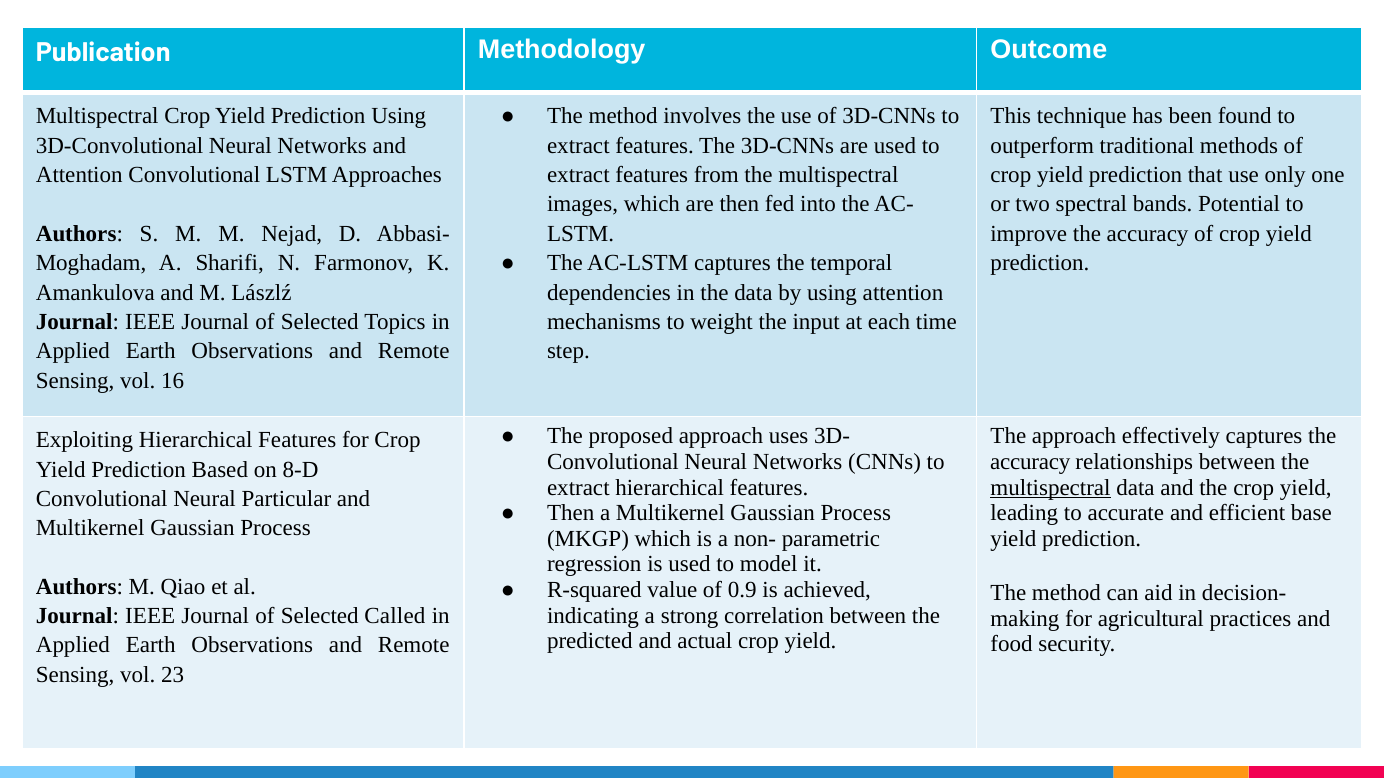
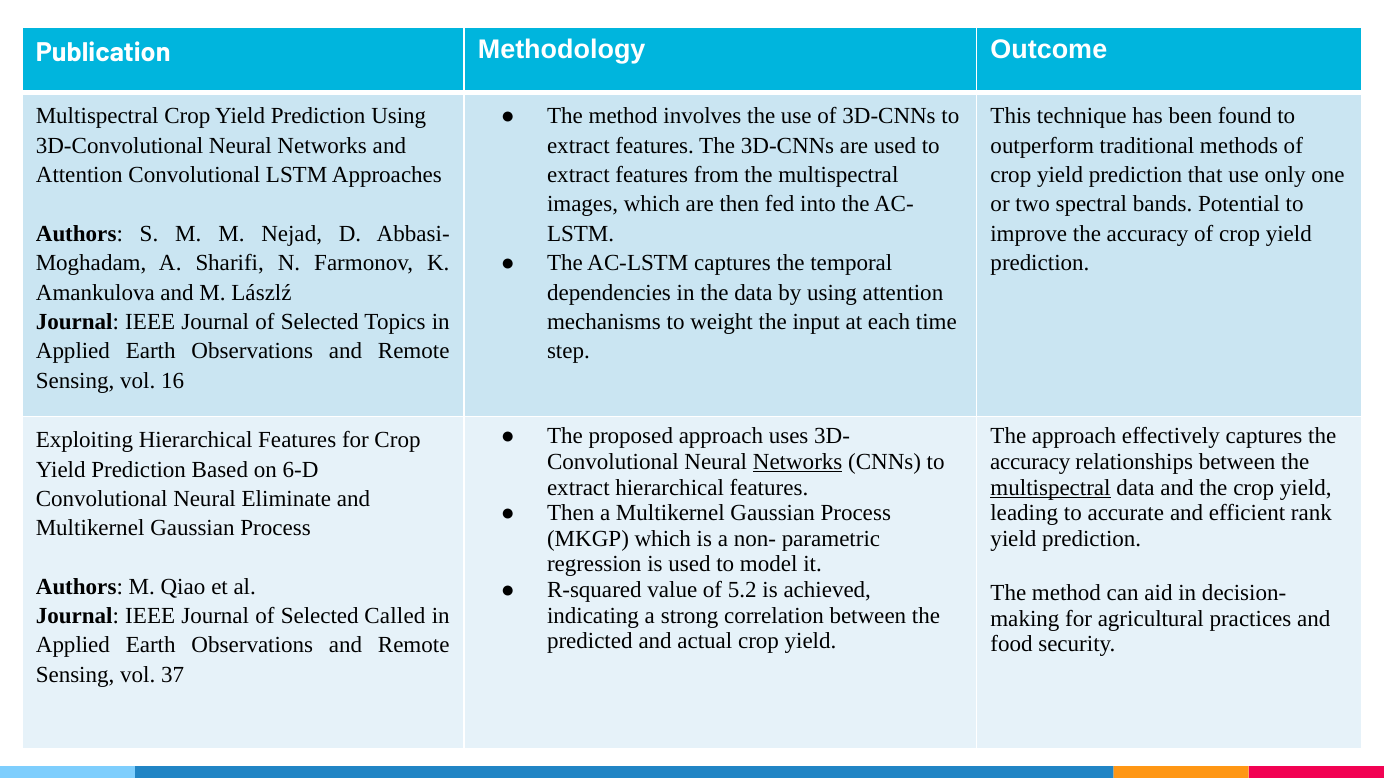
Networks at (798, 462) underline: none -> present
8-D: 8-D -> 6-D
Particular: Particular -> Eliminate
base: base -> rank
0.9: 0.9 -> 5.2
23: 23 -> 37
